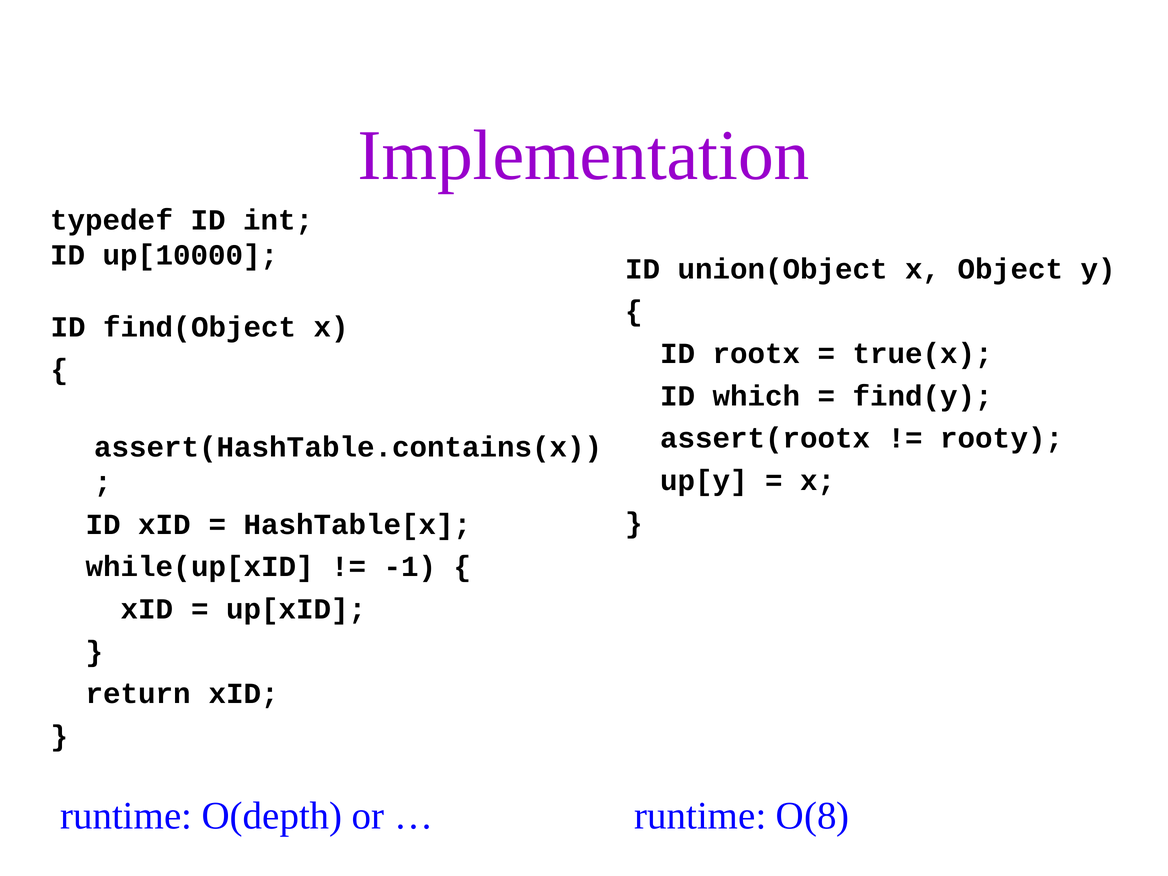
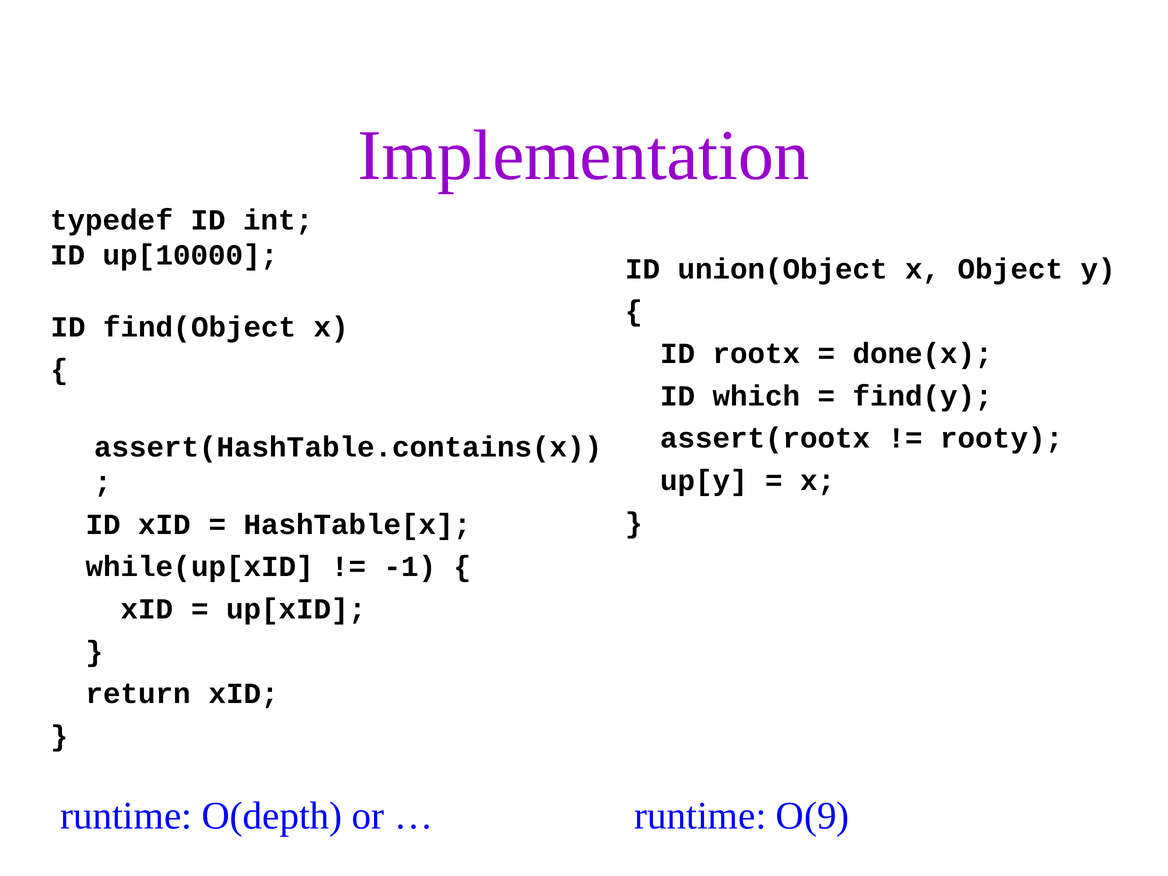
true(x: true(x -> done(x
O(8: O(8 -> O(9
